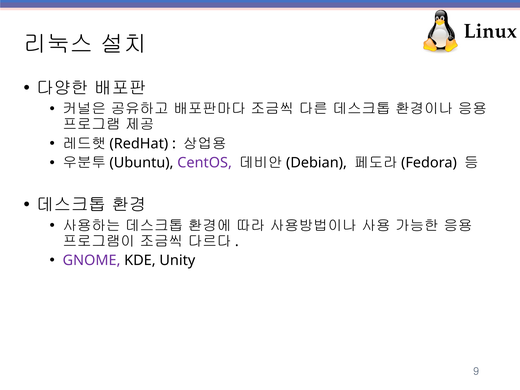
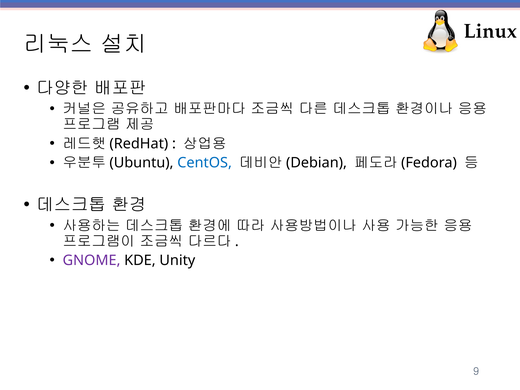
CentOS colour: purple -> blue
